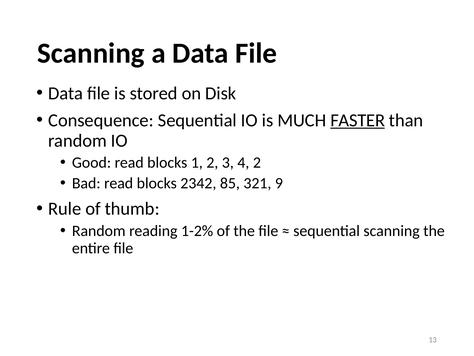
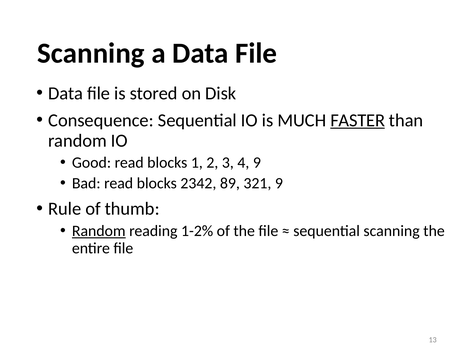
4 2: 2 -> 9
85: 85 -> 89
Random at (99, 231) underline: none -> present
